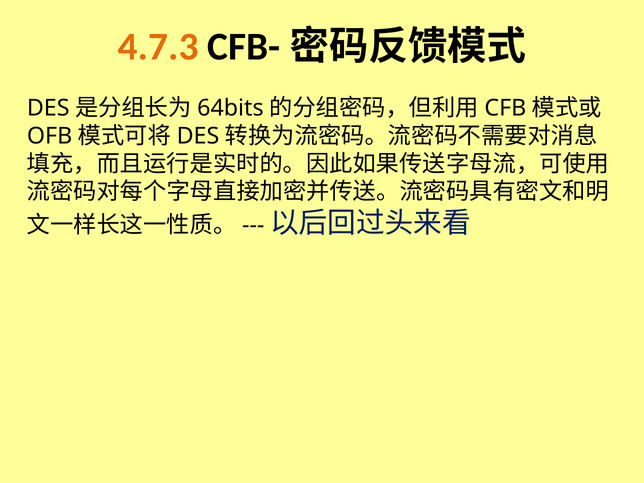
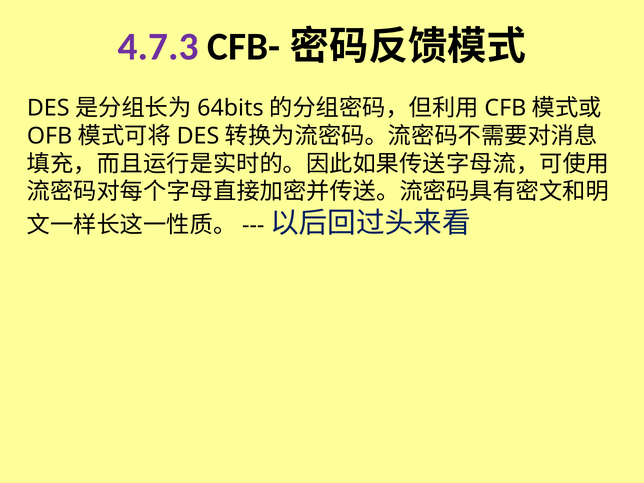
4.7.3 colour: orange -> purple
